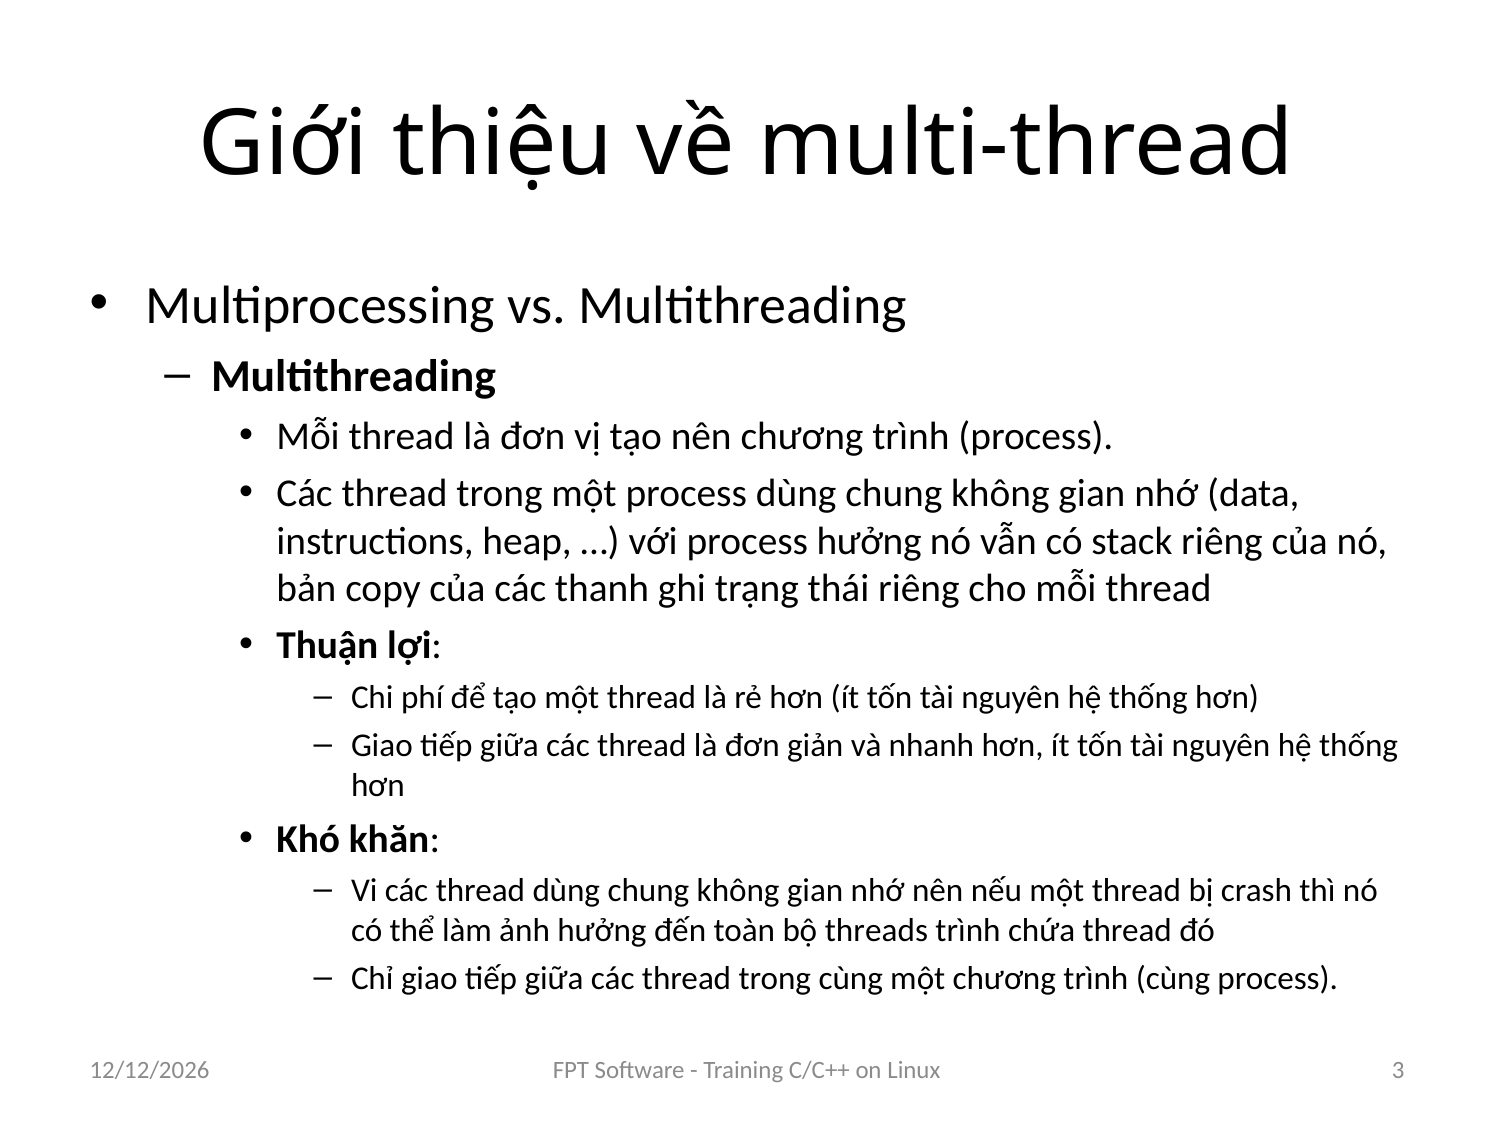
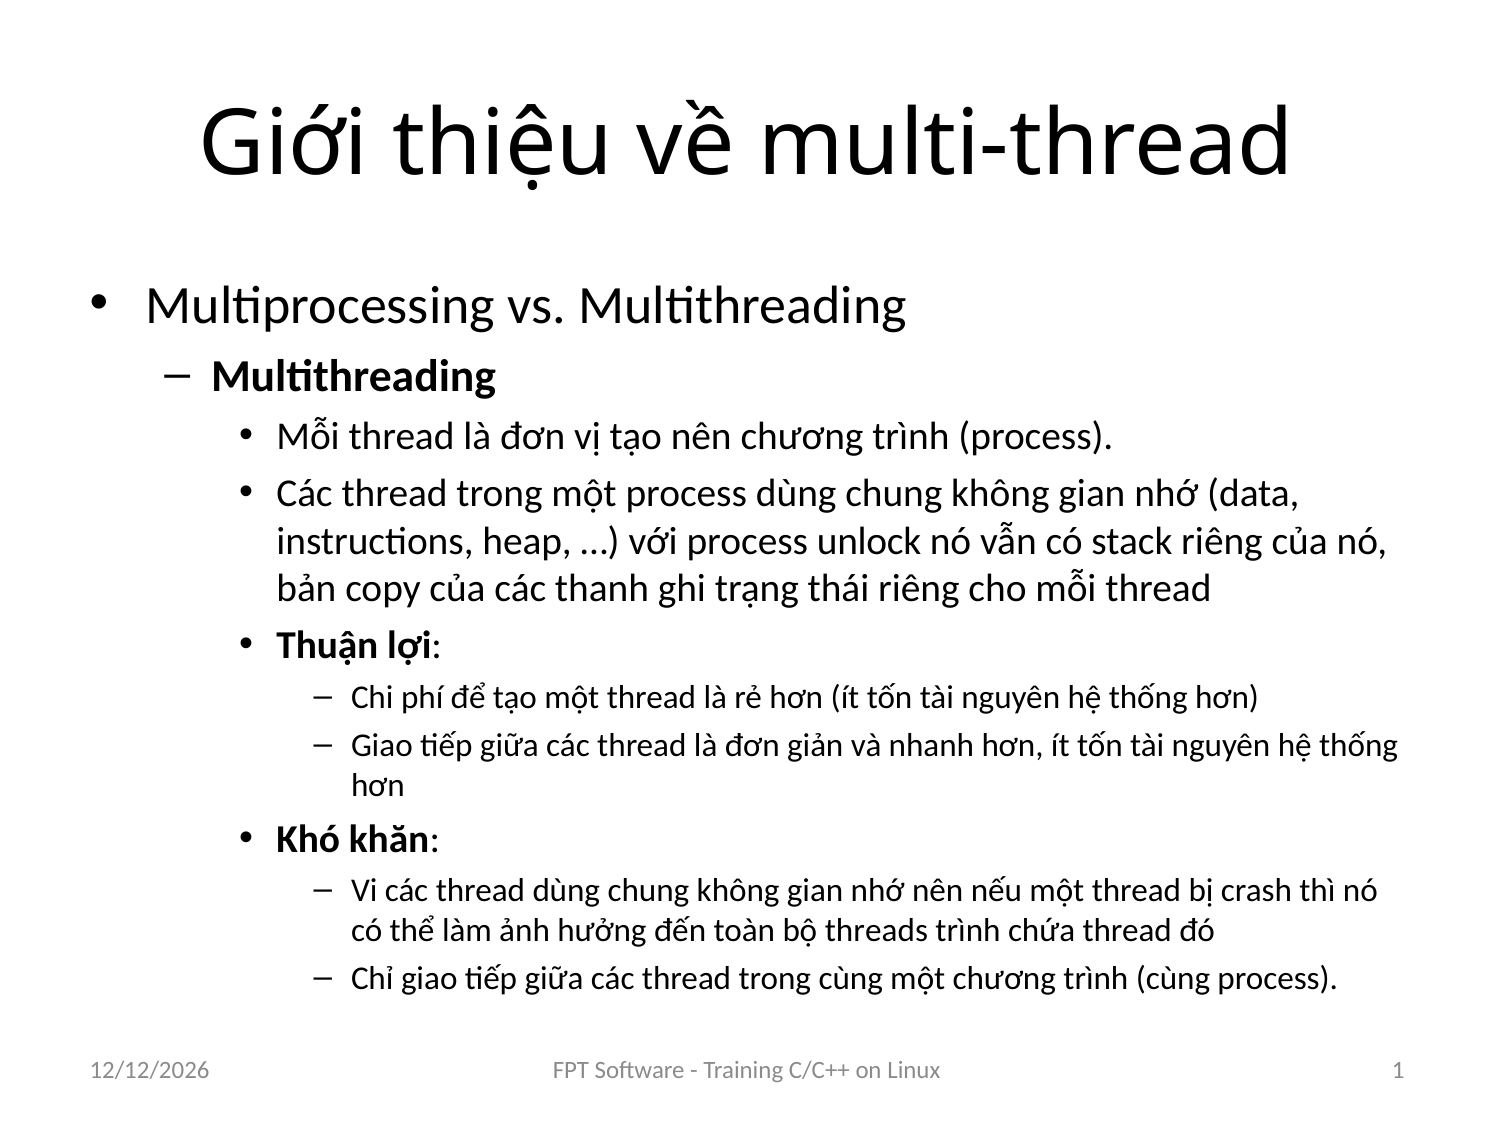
process hưởng: hưởng -> unlock
3: 3 -> 1
